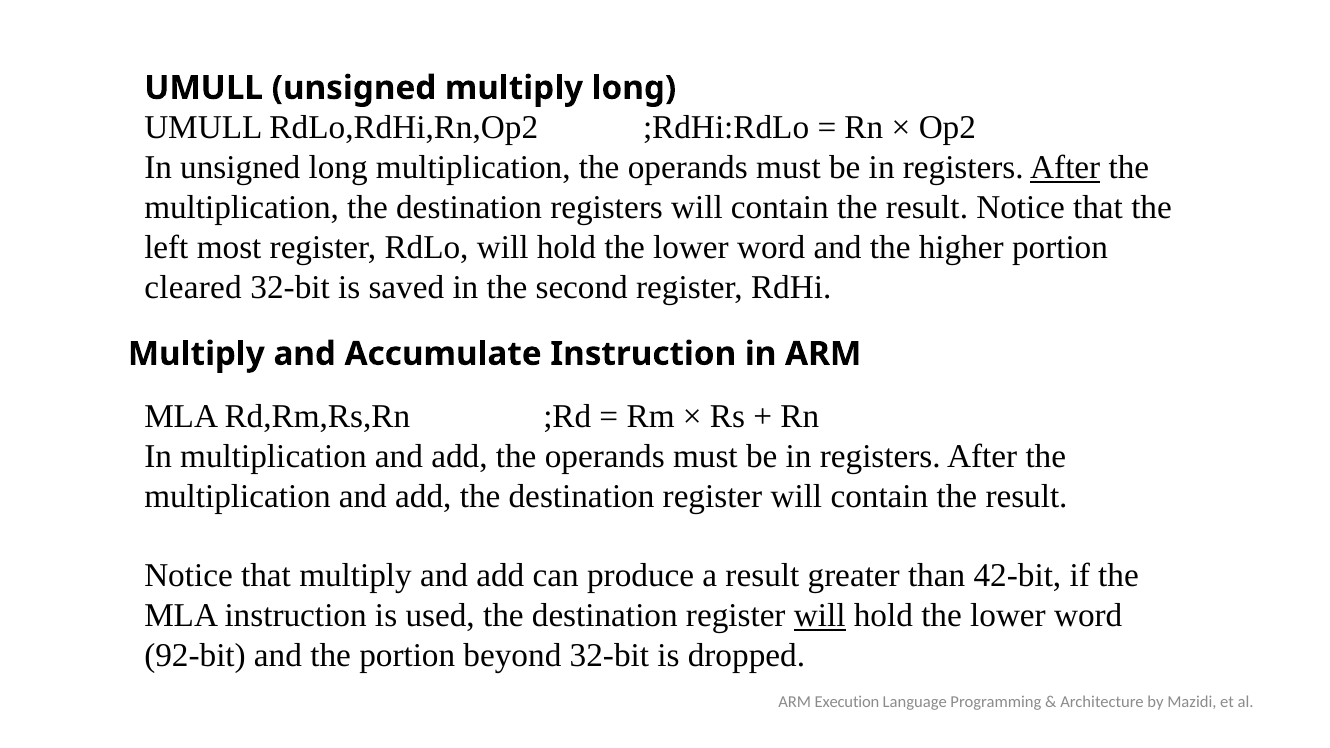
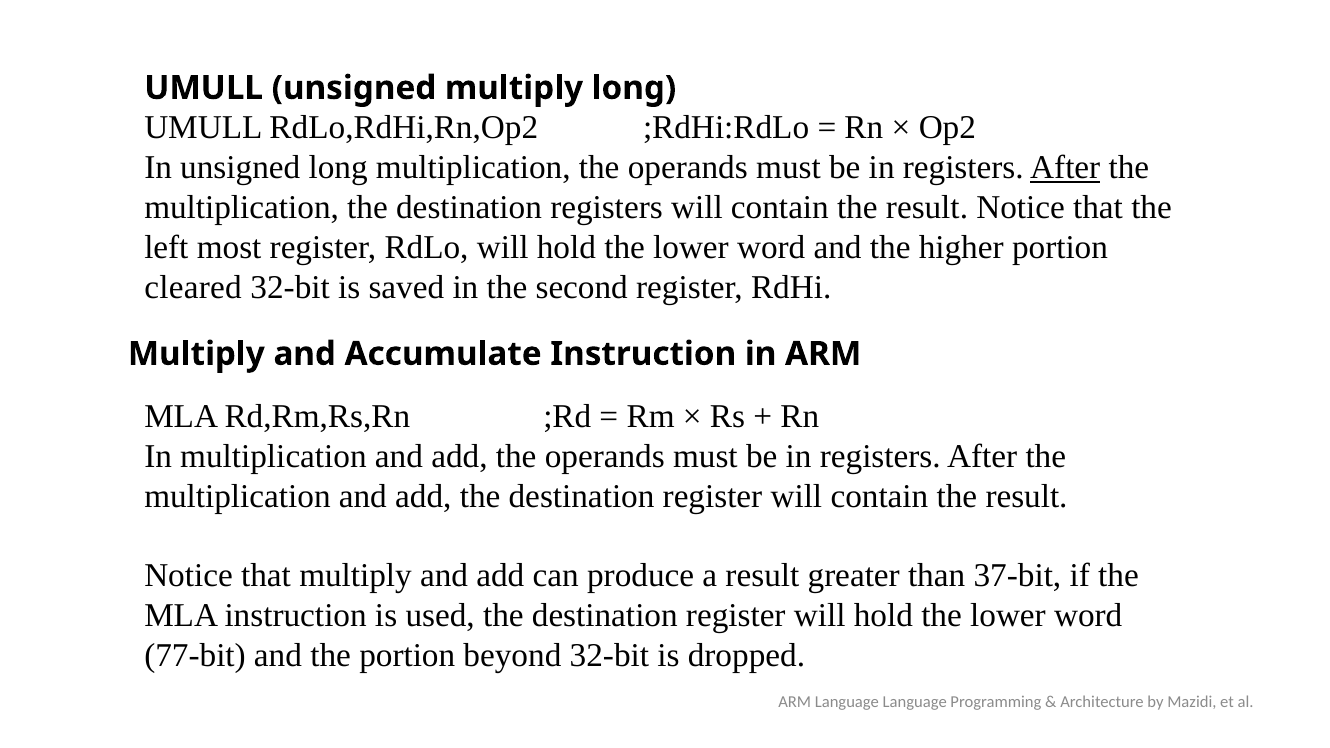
42-bit: 42-bit -> 37-bit
will at (820, 616) underline: present -> none
92-bit: 92-bit -> 77-bit
ARM Execution: Execution -> Language
